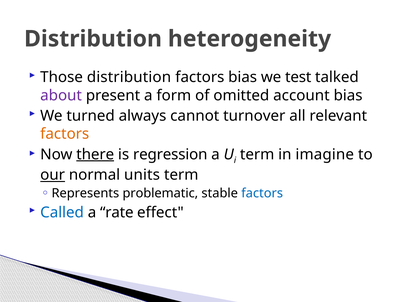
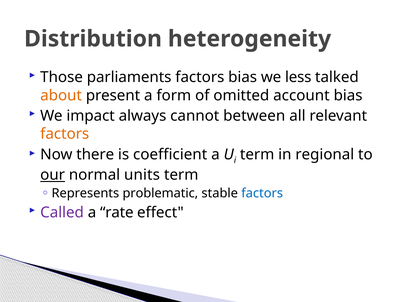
Those distribution: distribution -> parliaments
test: test -> less
about colour: purple -> orange
turned: turned -> impact
turnover: turnover -> between
there underline: present -> none
regression: regression -> coefficient
imagine: imagine -> regional
Called colour: blue -> purple
